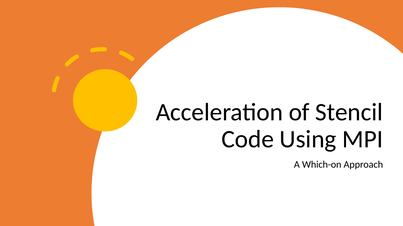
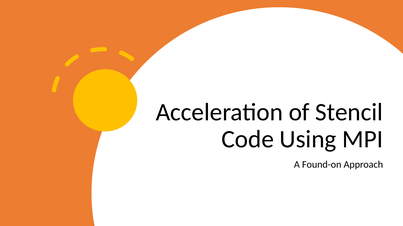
Which-on: Which-on -> Found-on
